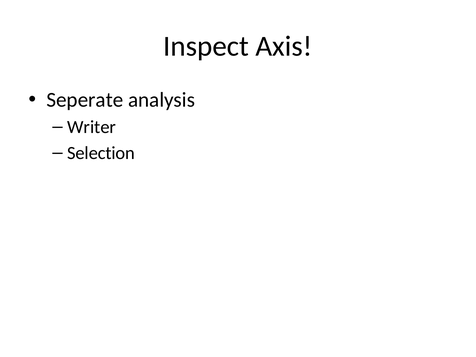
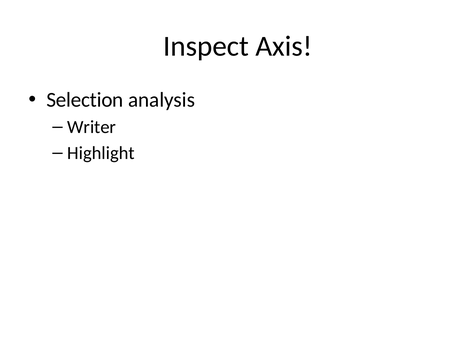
Seperate: Seperate -> Selection
Selection: Selection -> Highlight
